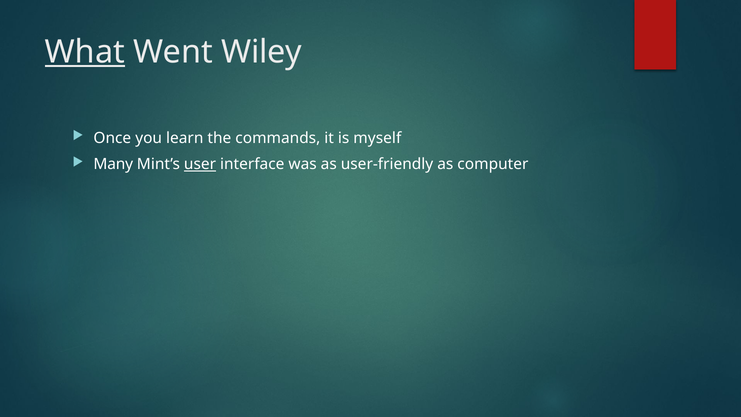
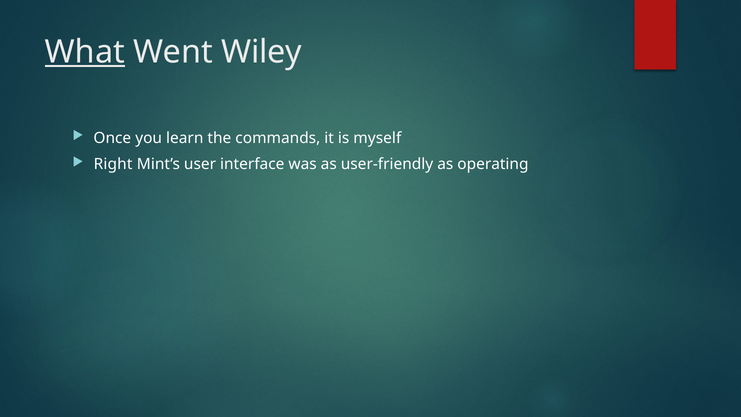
Many: Many -> Right
user underline: present -> none
computer: computer -> operating
